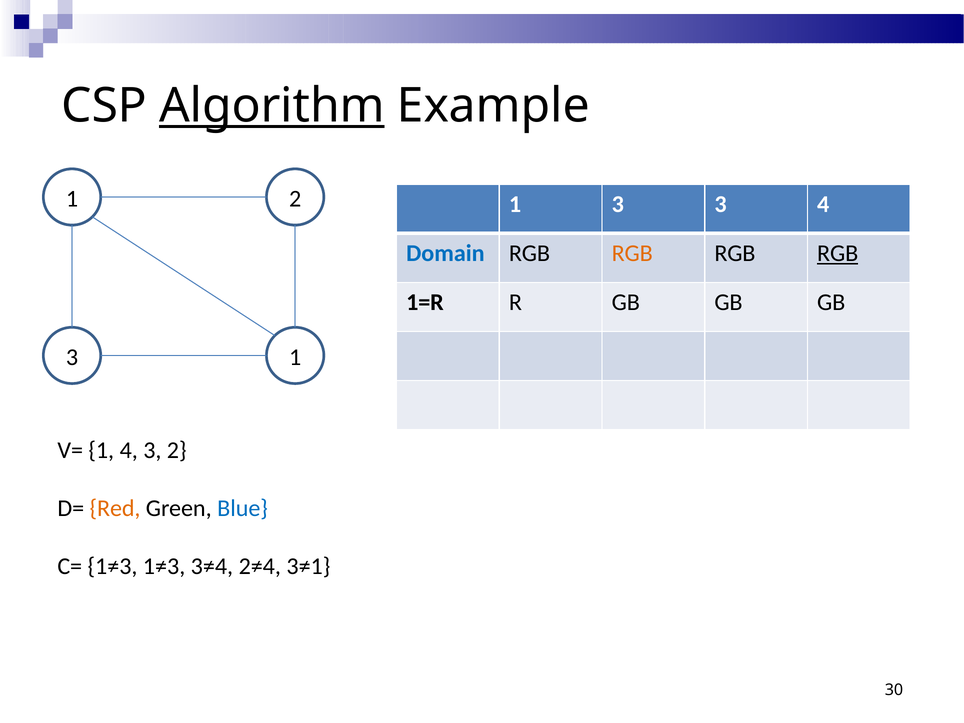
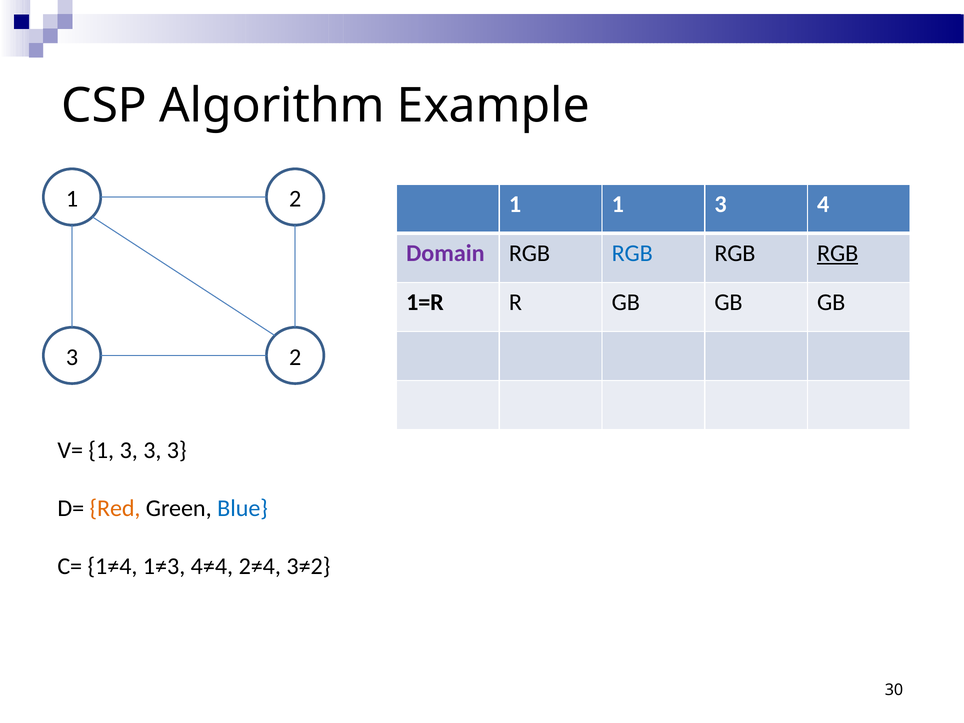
Algorithm underline: present -> none
3 at (618, 204): 3 -> 1
Domain colour: blue -> purple
RGB at (632, 253) colour: orange -> blue
3 1: 1 -> 2
V= 1 4: 4 -> 3
2 at (177, 450): 2 -> 3
C= 1≠3: 1≠3 -> 1≠4
3≠4: 3≠4 -> 4≠4
3≠1: 3≠1 -> 3≠2
